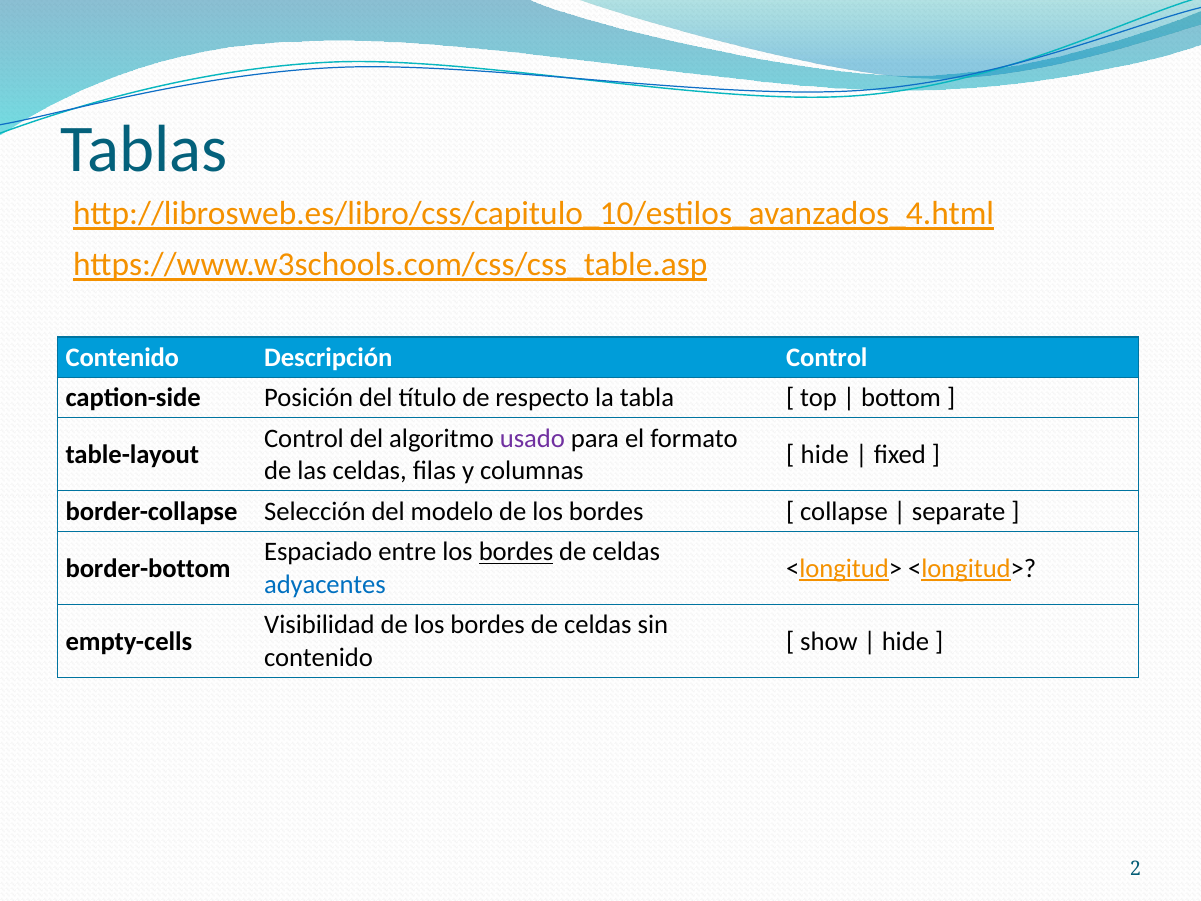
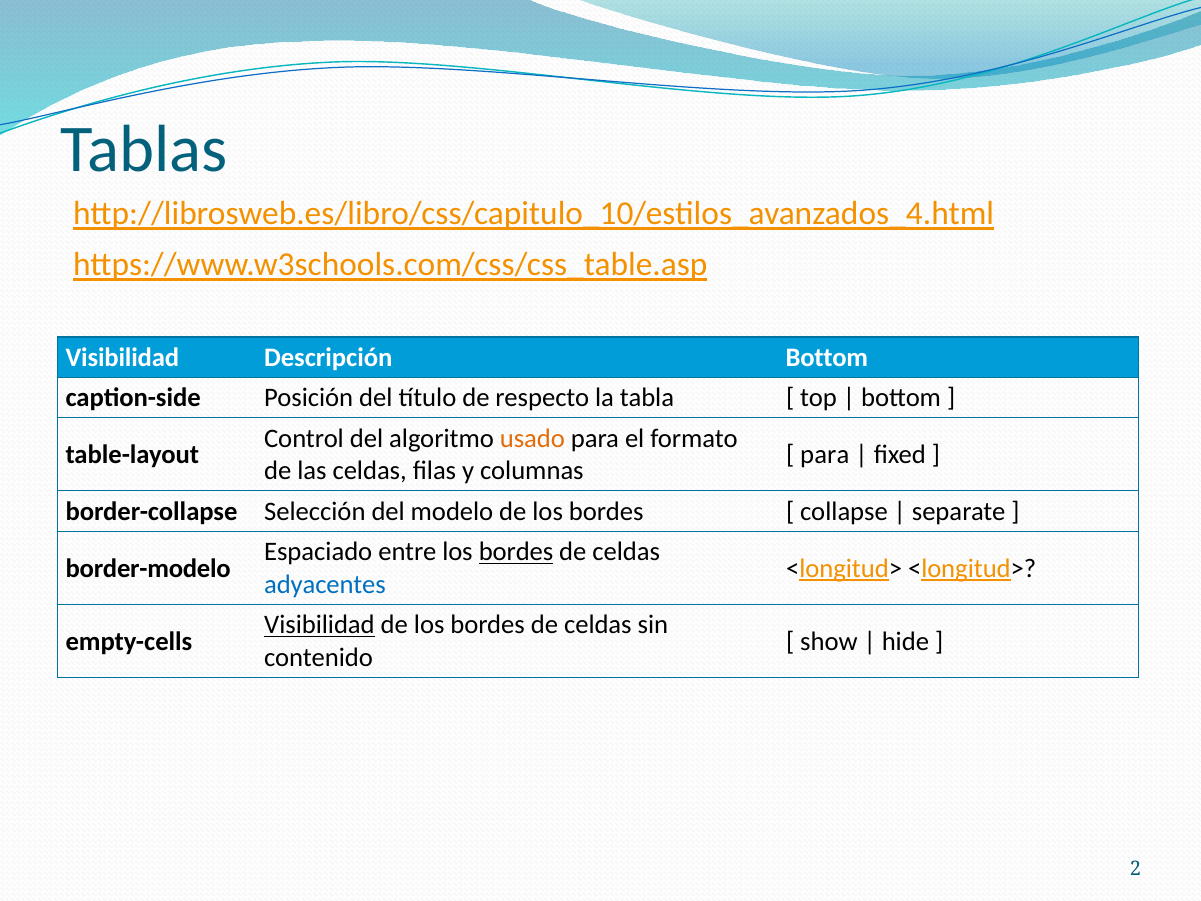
Contenido at (122, 357): Contenido -> Visibilidad
Descripción Control: Control -> Bottom
usado colour: purple -> orange
hide at (825, 455): hide -> para
border-bottom: border-bottom -> border-modelo
Visibilidad at (319, 625) underline: none -> present
